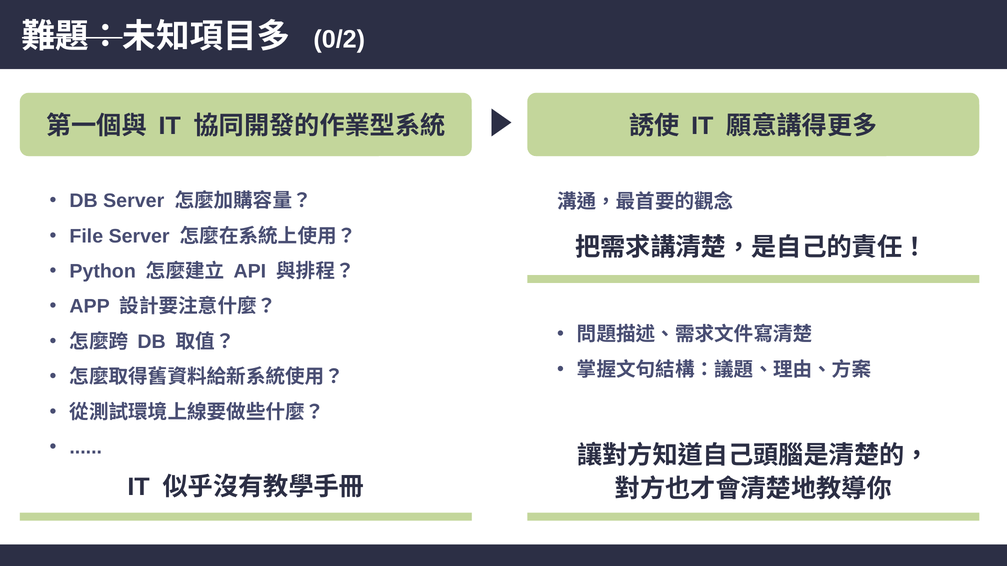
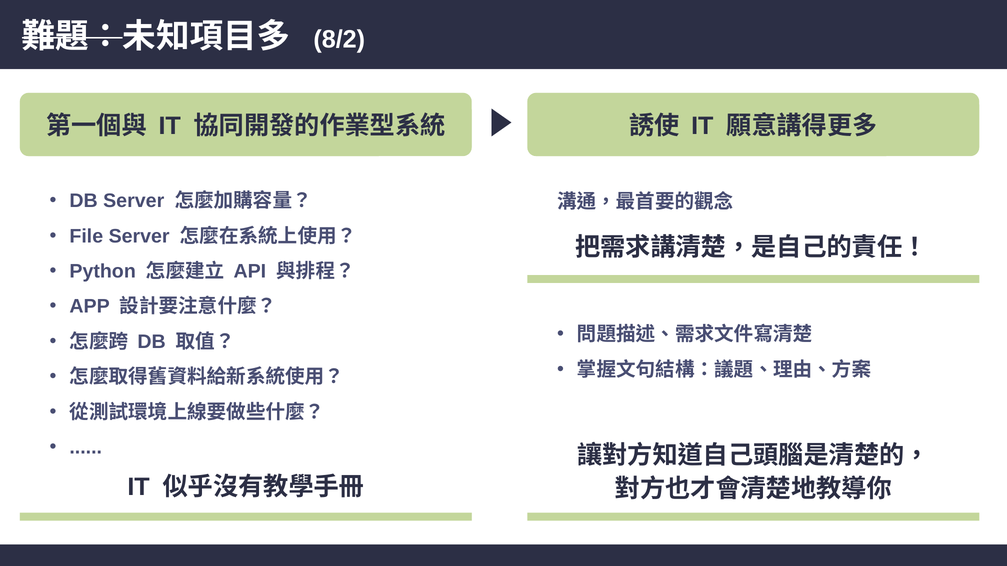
0/2: 0/2 -> 8/2
